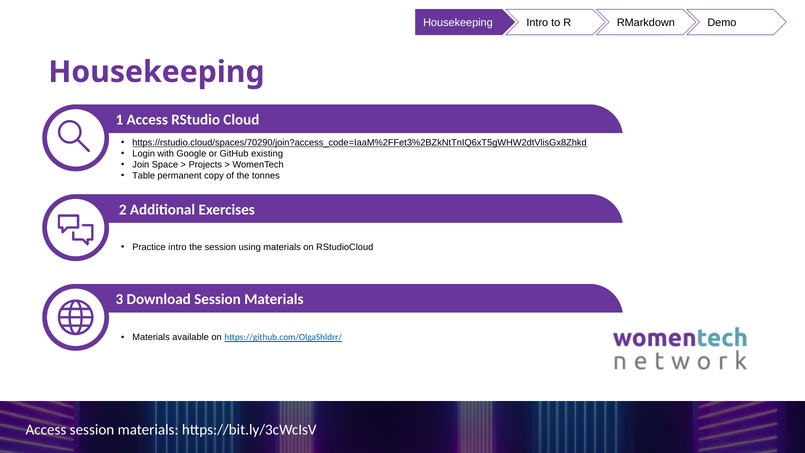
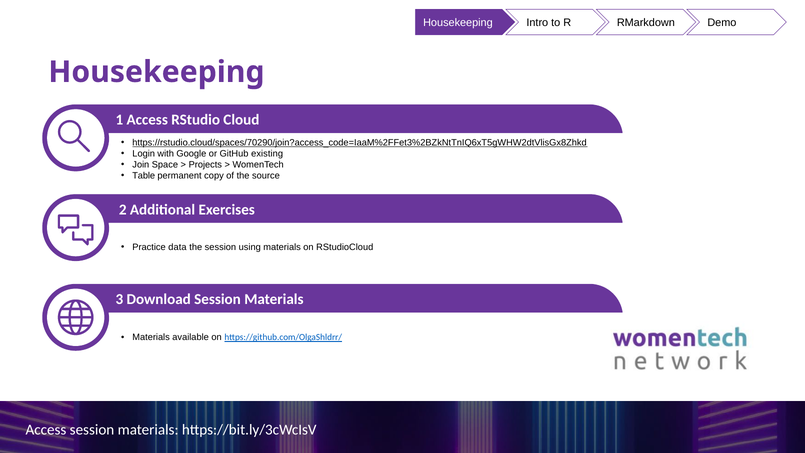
tonnes: tonnes -> source
Practice intro: intro -> data
